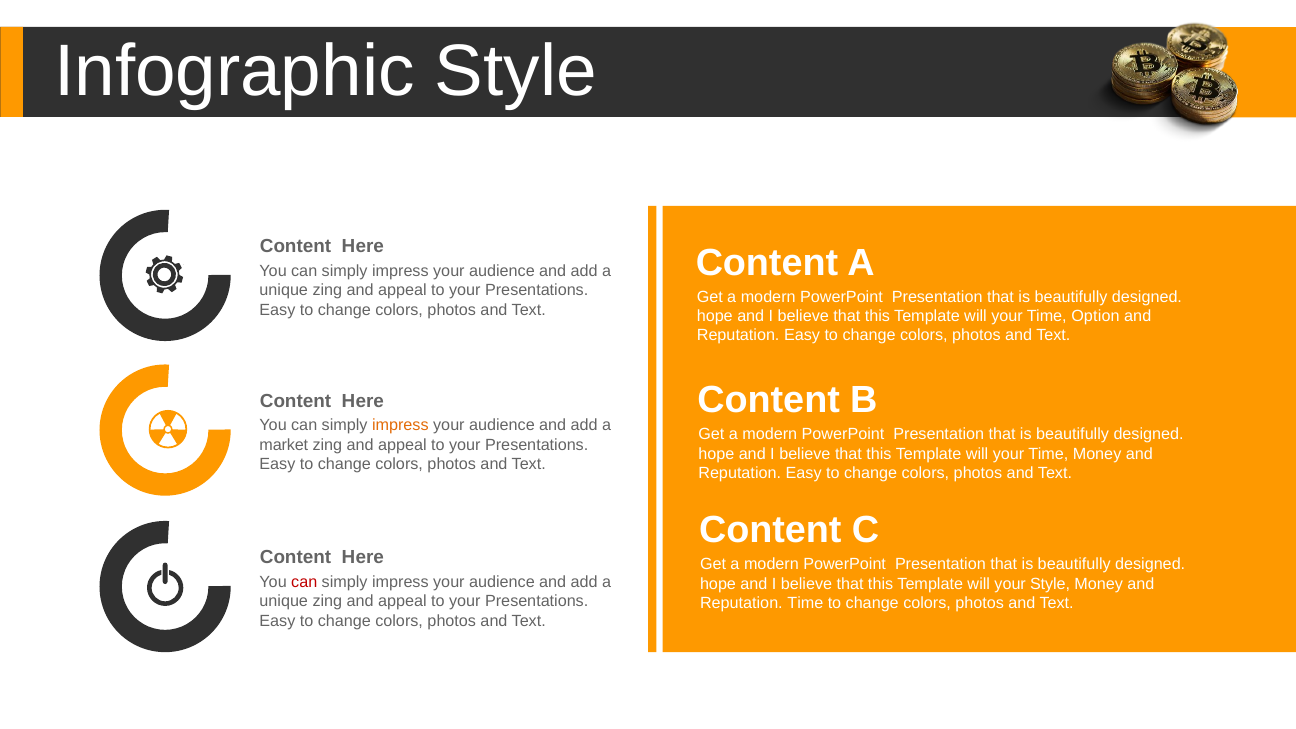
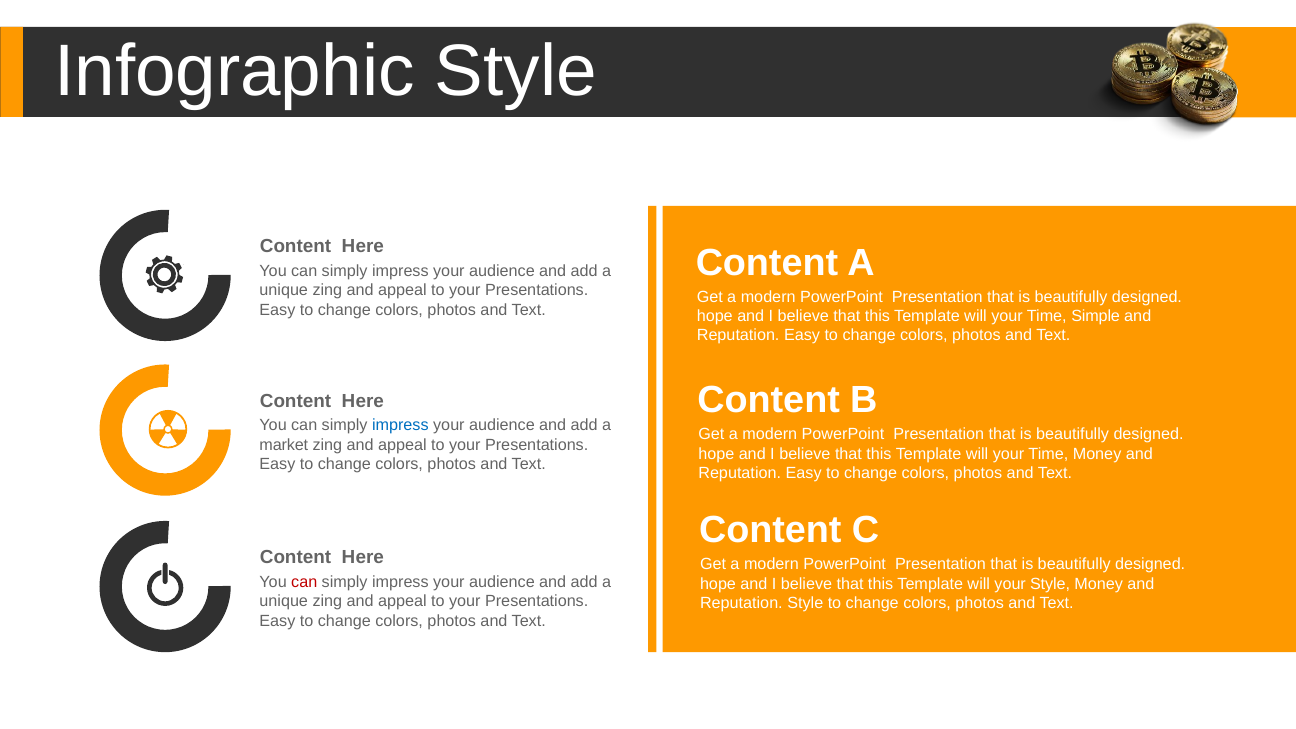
Option: Option -> Simple
impress at (400, 426) colour: orange -> blue
Reputation Time: Time -> Style
